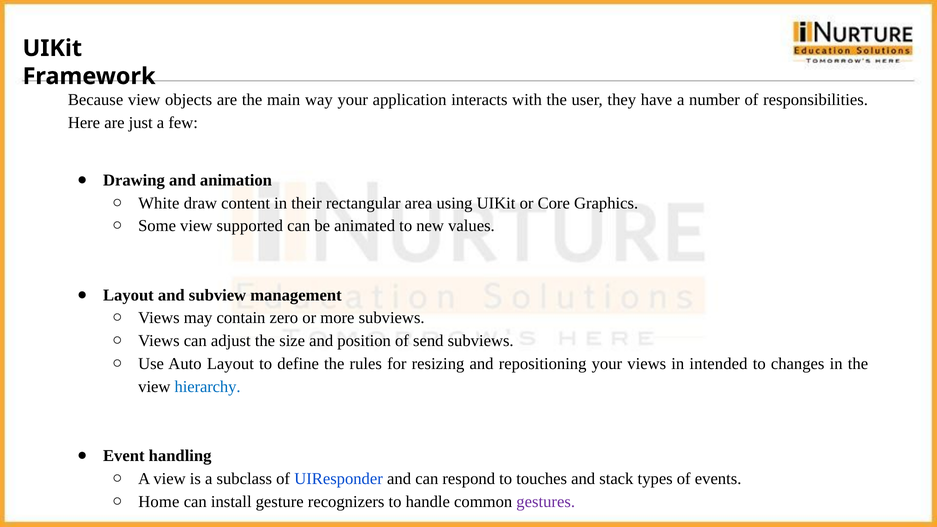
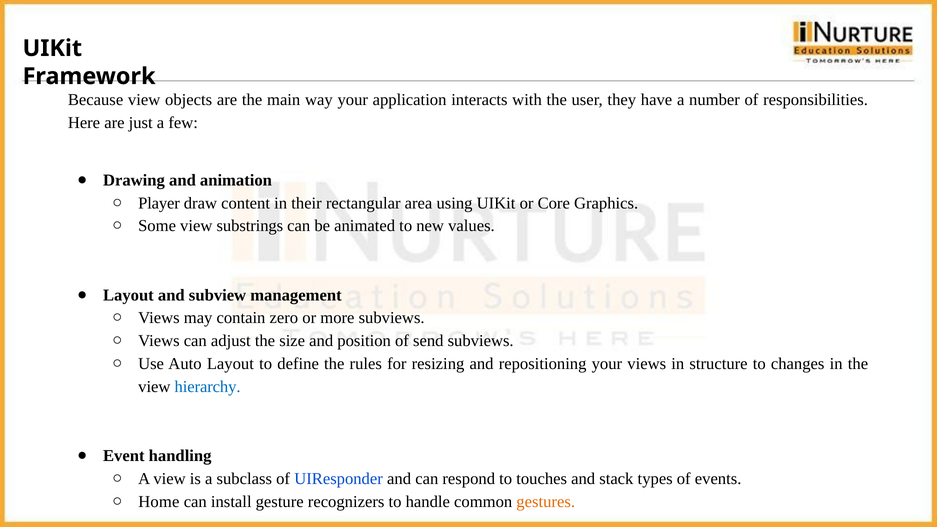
White: White -> Player
supported: supported -> substrings
intended: intended -> structure
gestures colour: purple -> orange
